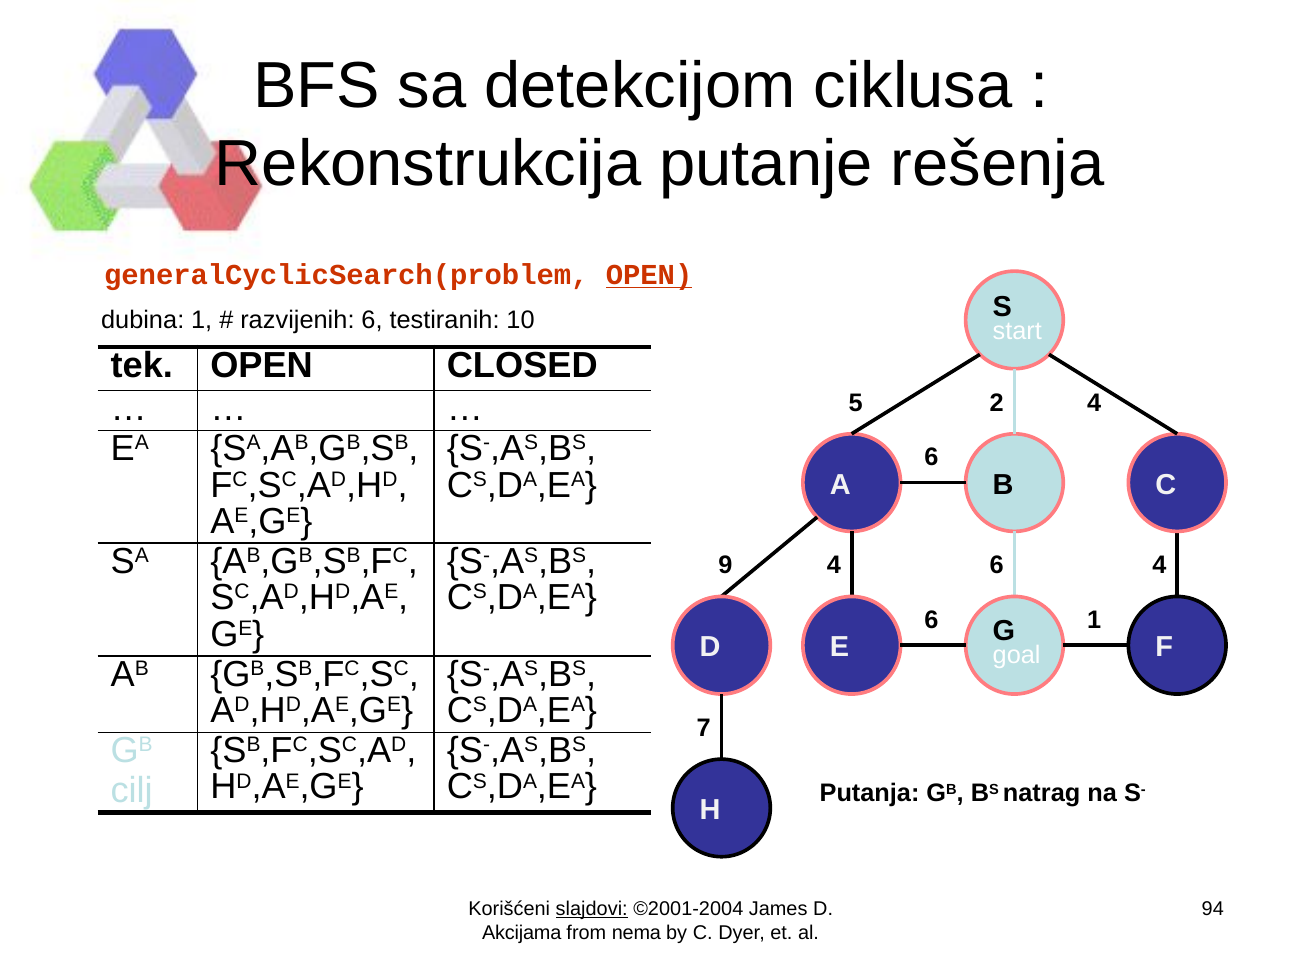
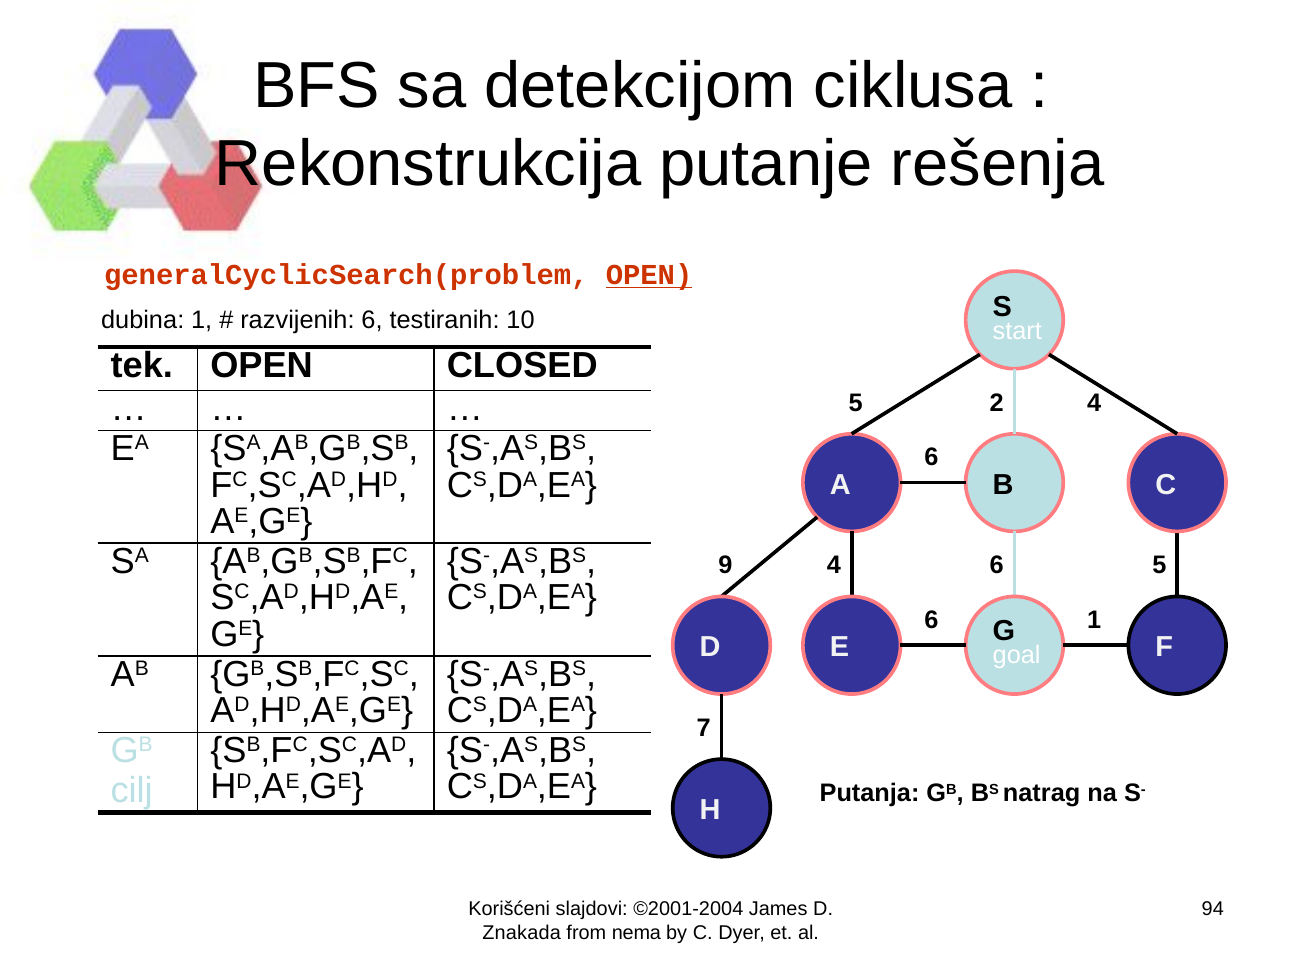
4 at (1159, 566): 4 -> 5
slajdovi underline: present -> none
Akcijama: Akcijama -> Znakada
